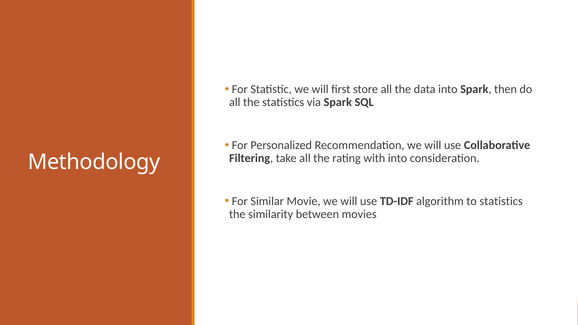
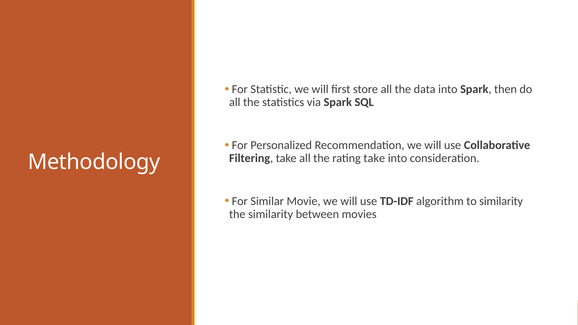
rating with: with -> take
to statistics: statistics -> similarity
